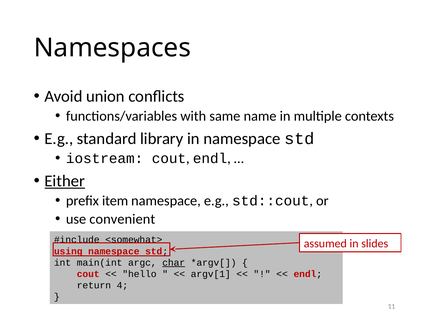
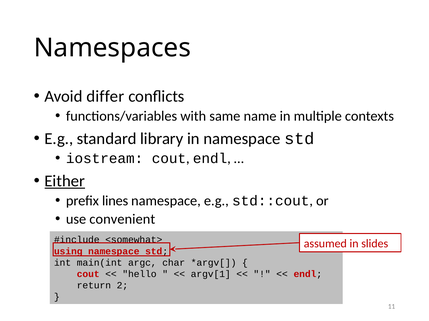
union: union -> differ
item: item -> lines
char underline: present -> none
4: 4 -> 2
